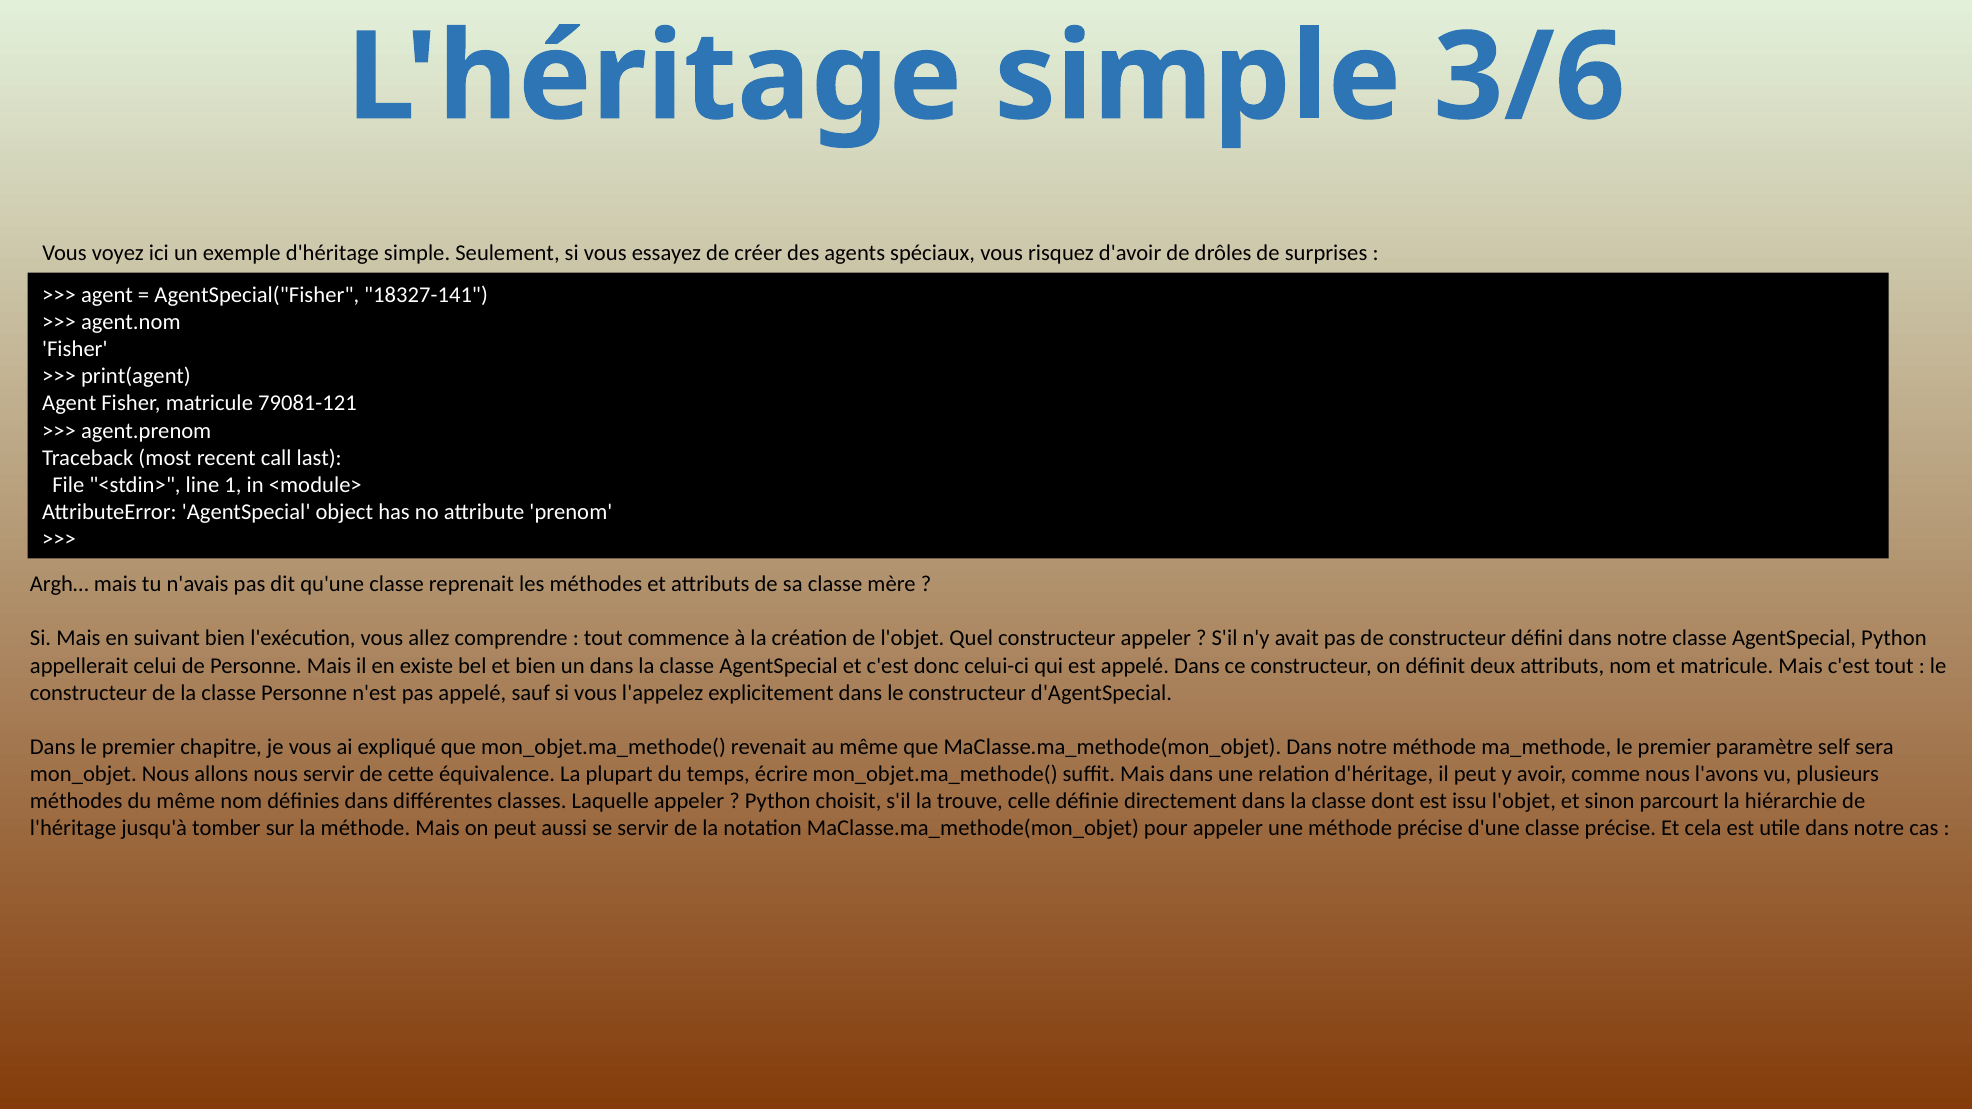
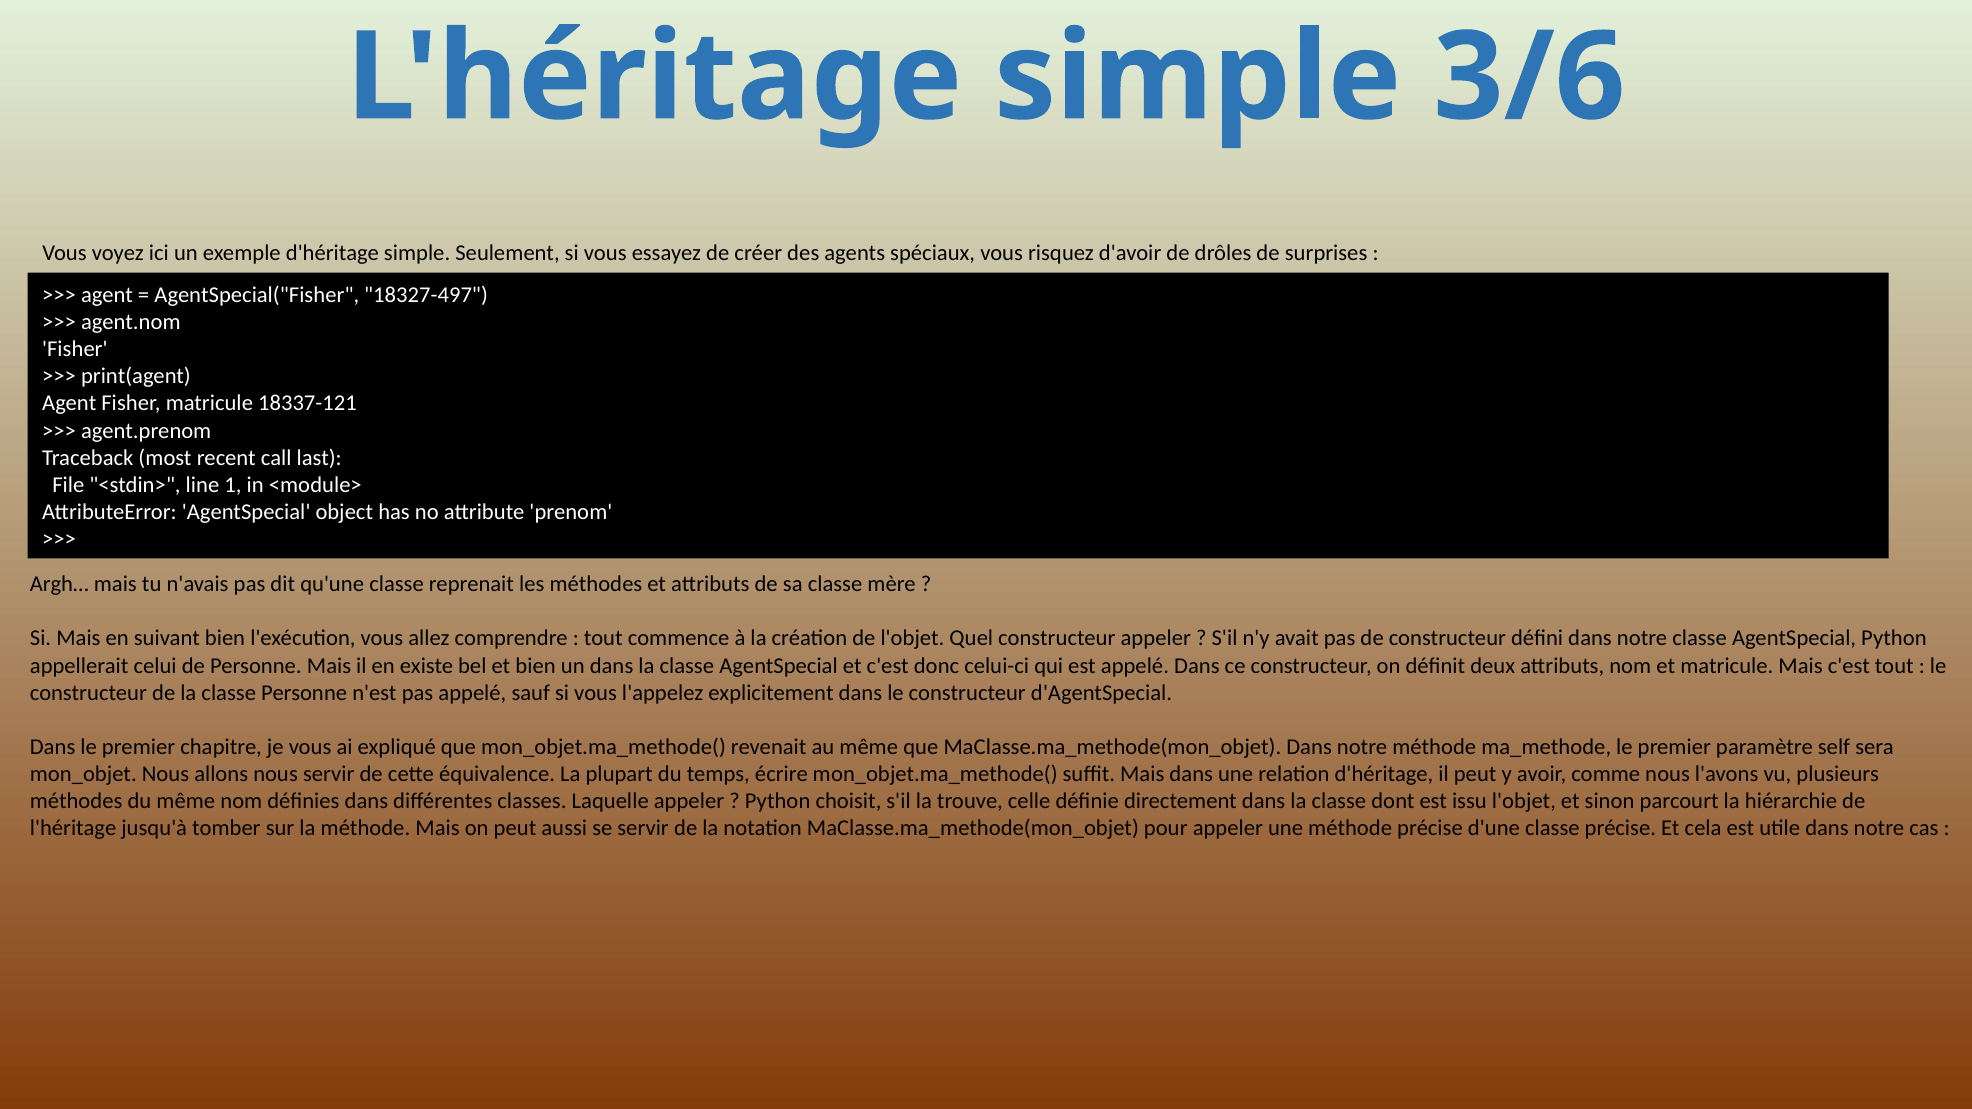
18327-141: 18327-141 -> 18327-497
79081-121: 79081-121 -> 18337-121
